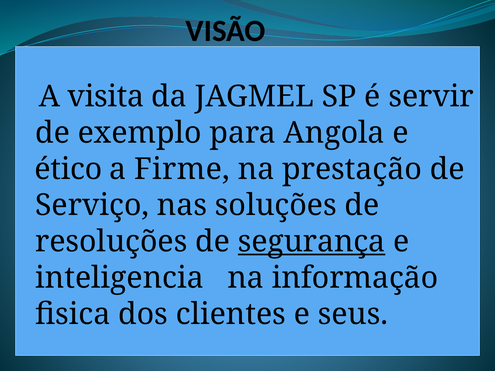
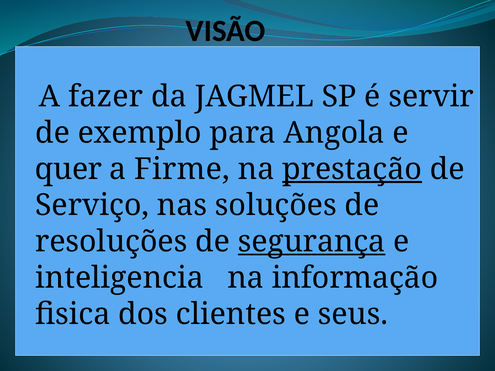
visita: visita -> fazer
ético: ético -> quer
prestação underline: none -> present
